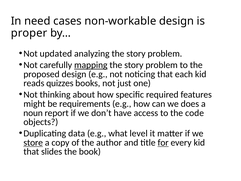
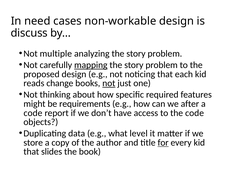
proper: proper -> discuss
updated: updated -> multiple
quizzes: quizzes -> change
not at (109, 83) underline: none -> present
does: does -> after
noun at (33, 113): noun -> code
store underline: present -> none
